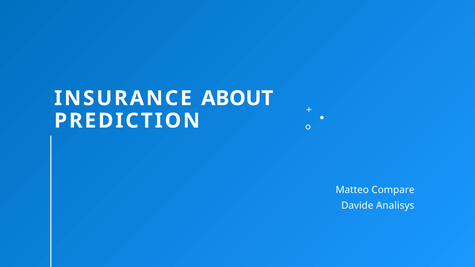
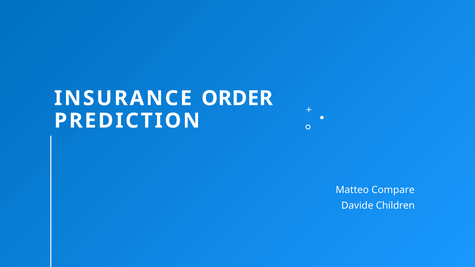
ABOUT: ABOUT -> ORDER
Analisys: Analisys -> Children
